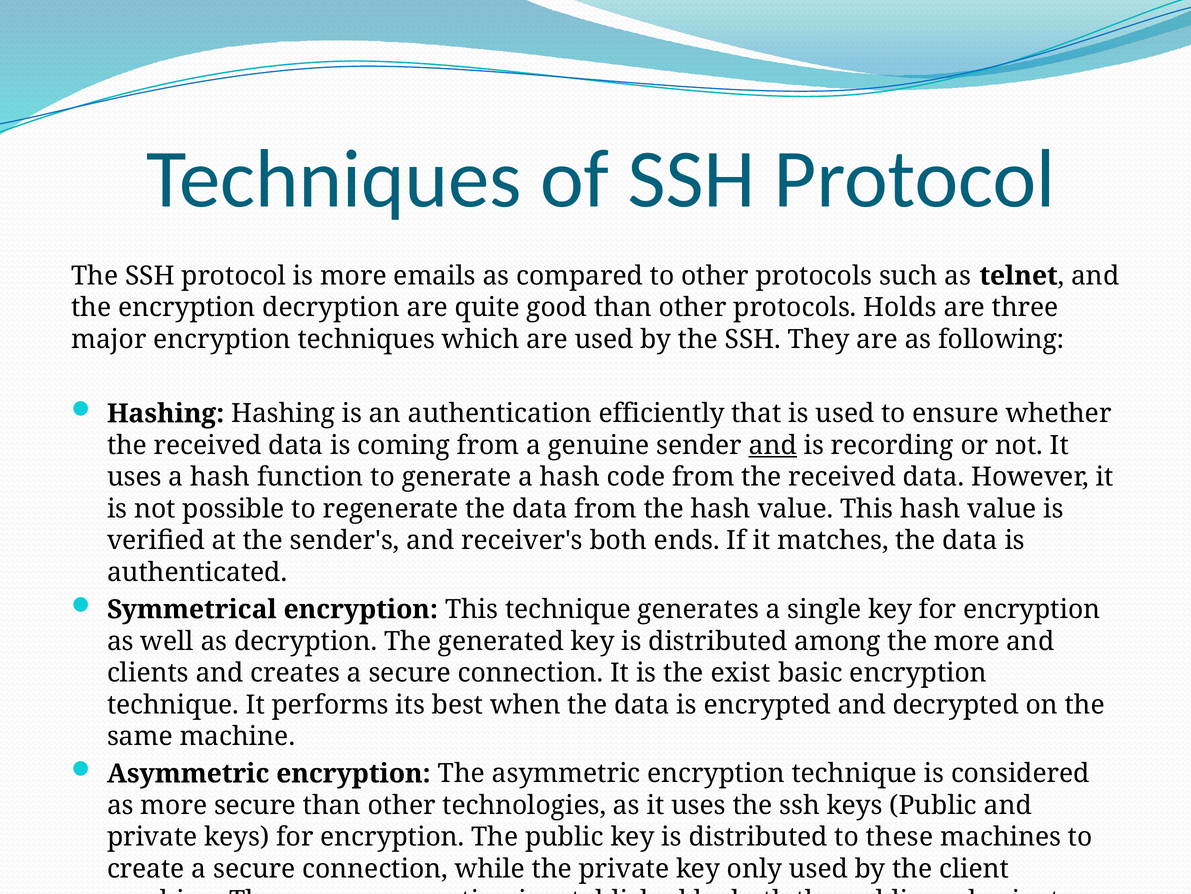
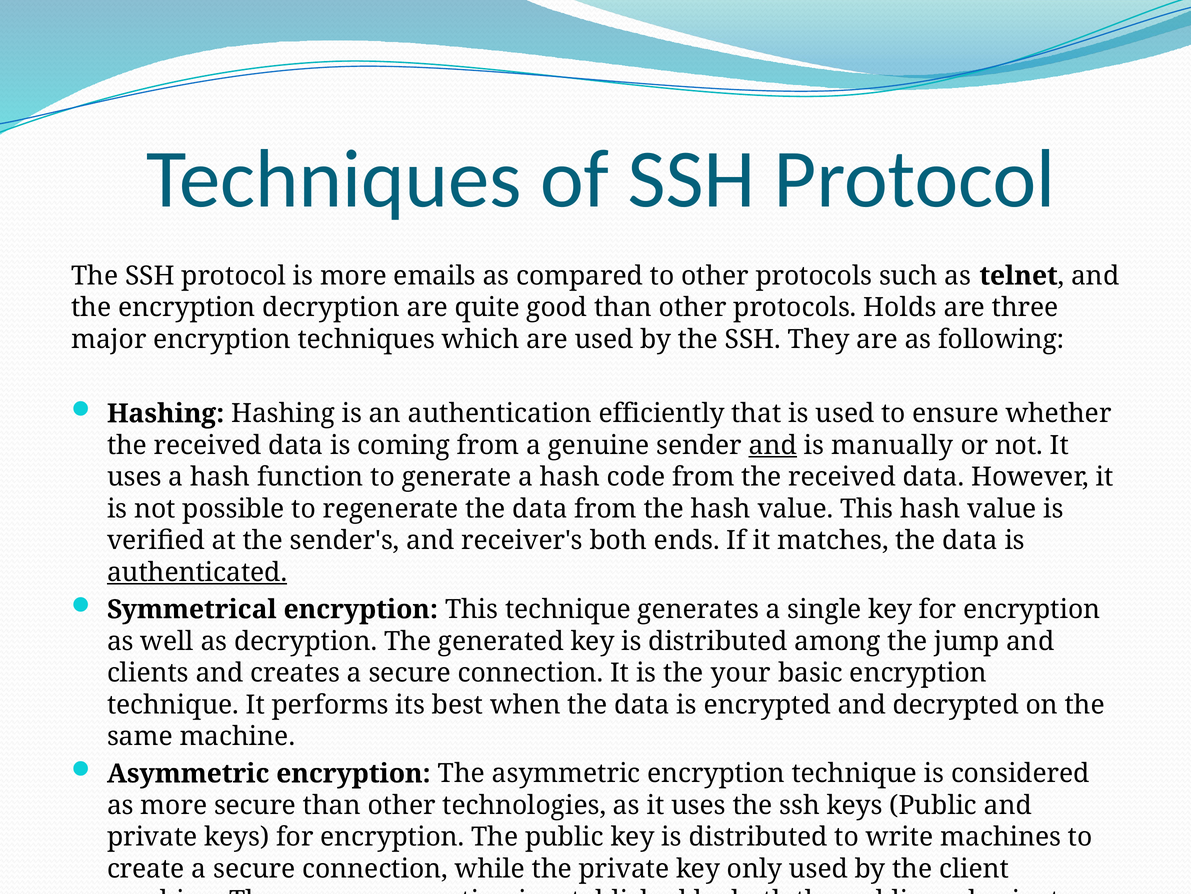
recording: recording -> manually
authenticated underline: none -> present
the more: more -> jump
exist: exist -> your
these: these -> write
